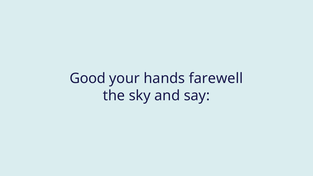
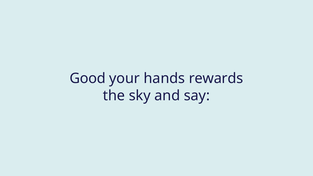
farewell: farewell -> rewards
